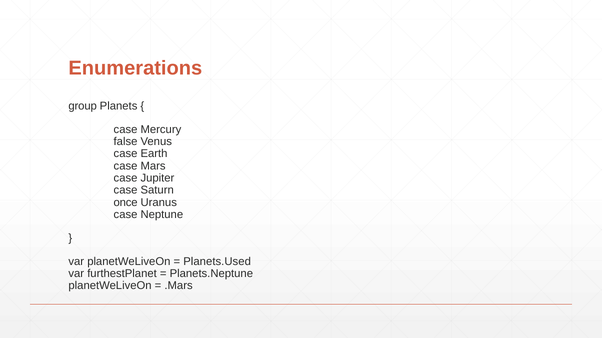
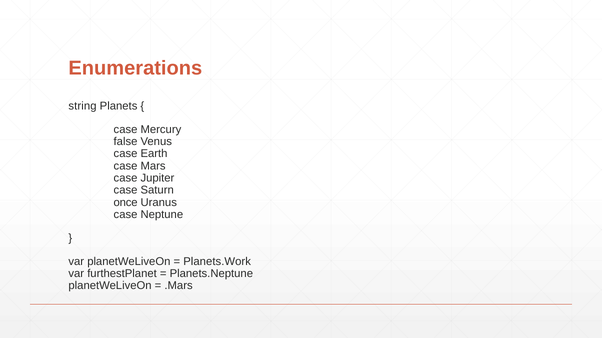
group: group -> string
Planets.Used: Planets.Used -> Planets.Work
